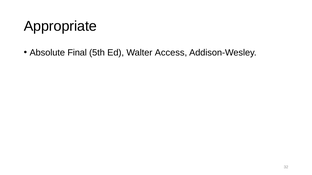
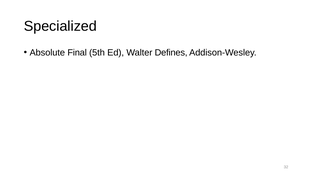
Appropriate: Appropriate -> Specialized
Access: Access -> Defines
